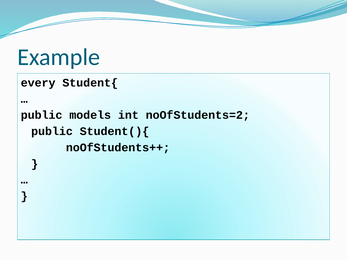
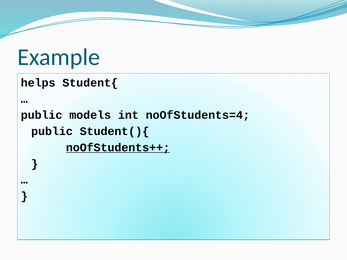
every: every -> helps
noOfStudents=2: noOfStudents=2 -> noOfStudents=4
noOfStudents++ underline: none -> present
